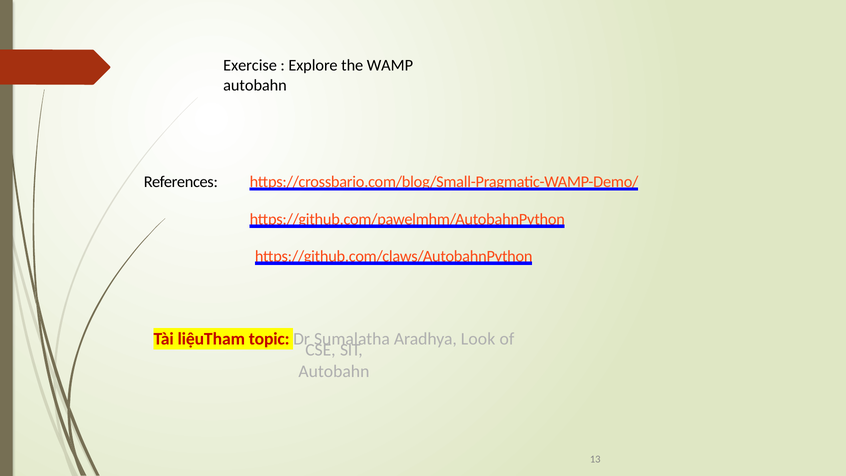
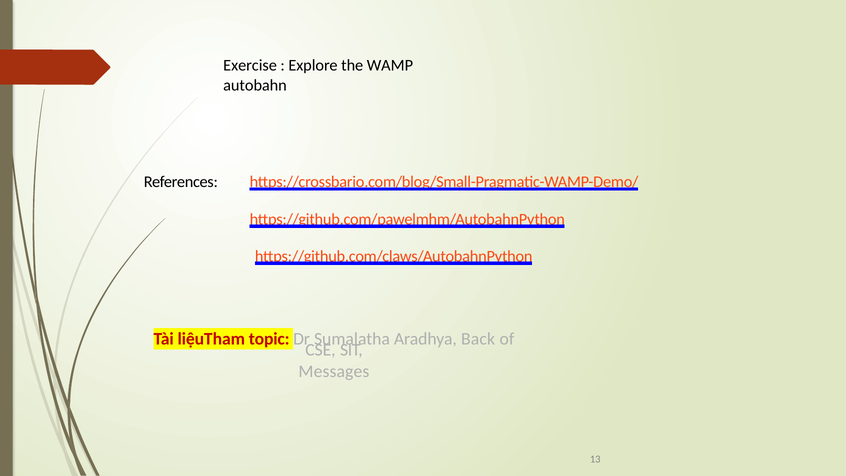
Look: Look -> Back
Autobahn at (334, 371): Autobahn -> Messages
